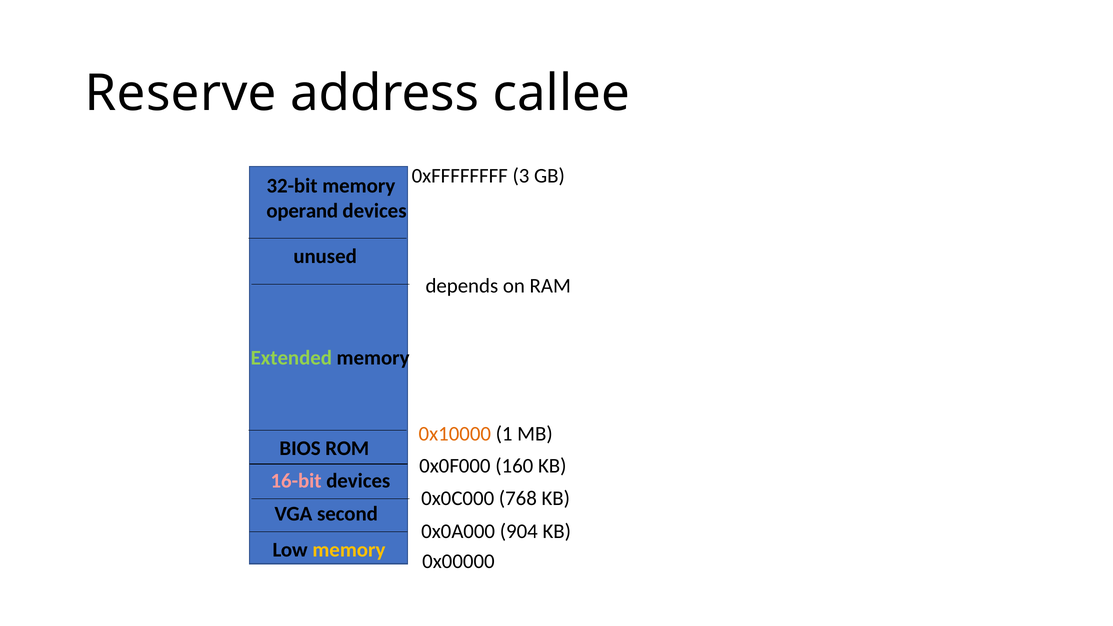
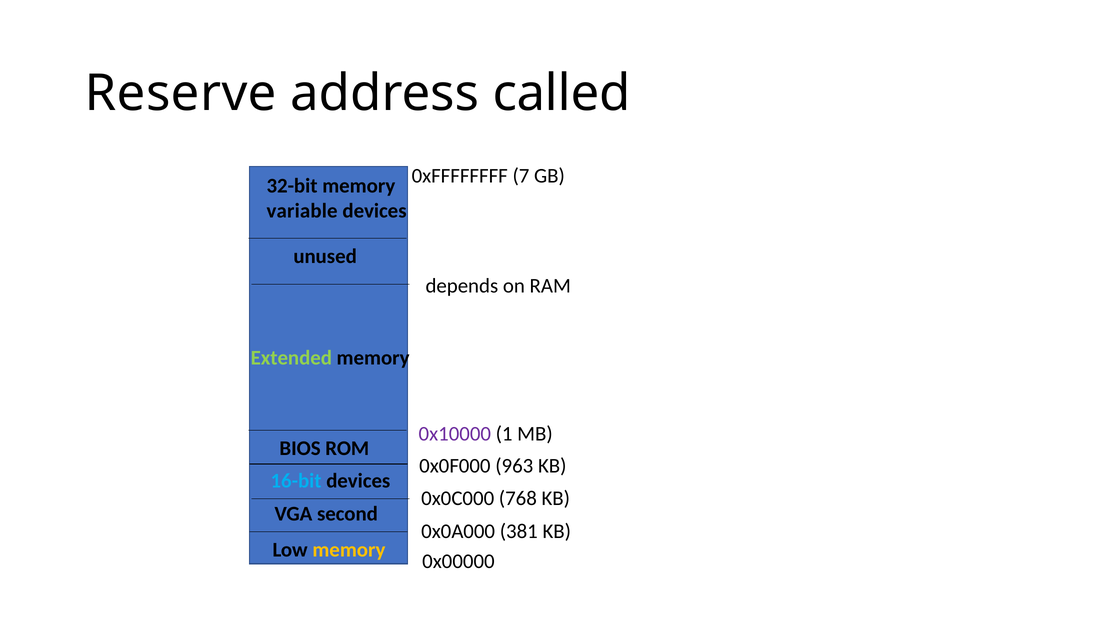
callee: callee -> called
3: 3 -> 7
operand: operand -> variable
0x10000 colour: orange -> purple
160: 160 -> 963
16-bit colour: pink -> light blue
904: 904 -> 381
